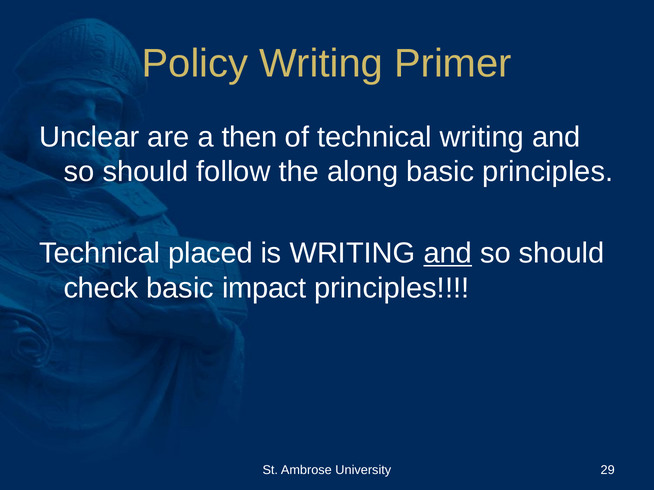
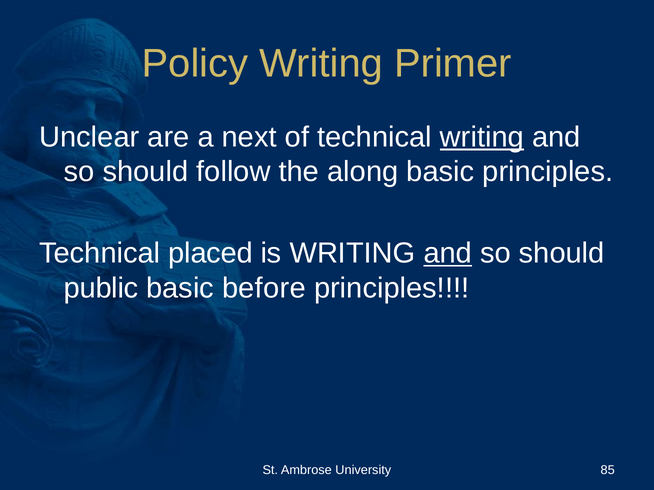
then: then -> next
writing at (482, 137) underline: none -> present
check: check -> public
impact: impact -> before
29: 29 -> 85
